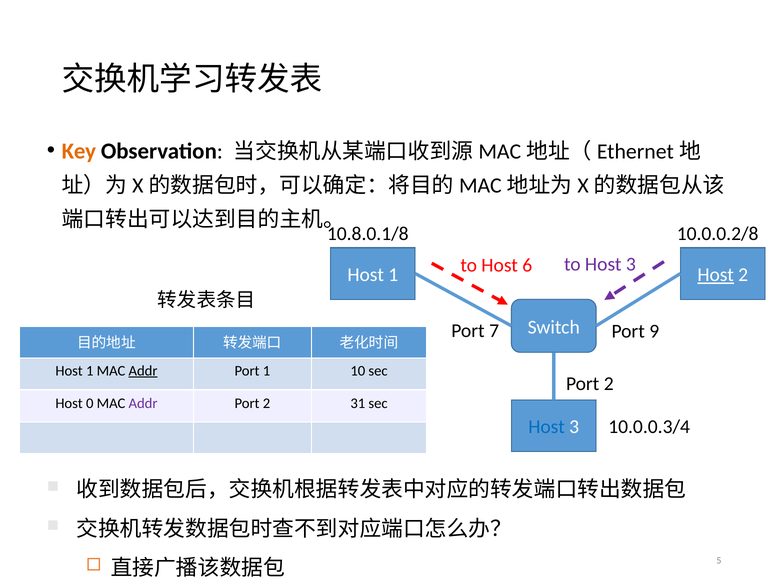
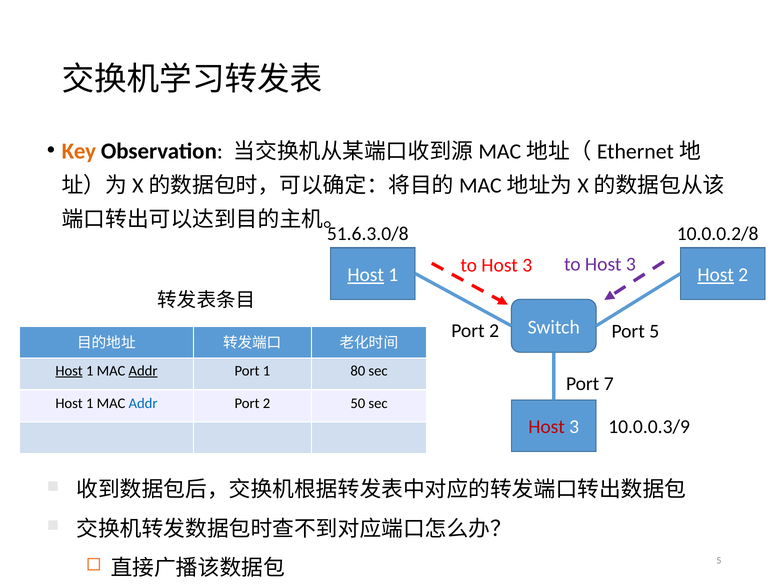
10.8.0.1/8: 10.8.0.1/8 -> 51.6.3.0/8
6 at (527, 266): 6 -> 3
Host at (366, 275) underline: none -> present
7 at (494, 331): 7 -> 2
Port 9: 9 -> 5
Host at (69, 371) underline: none -> present
10: 10 -> 80
2 at (609, 384): 2 -> 7
0 at (90, 403): 0 -> 1
Addr at (143, 403) colour: purple -> blue
31: 31 -> 50
Host at (547, 427) colour: blue -> red
10.0.0.3/4: 10.0.0.3/4 -> 10.0.0.3/9
